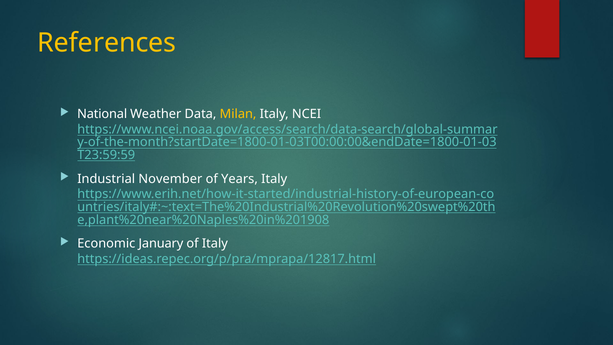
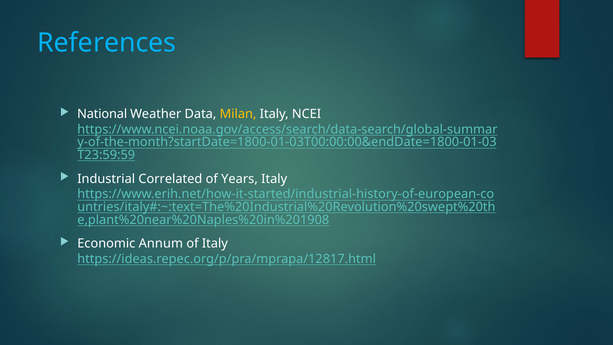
References colour: yellow -> light blue
November: November -> Correlated
January: January -> Annum
